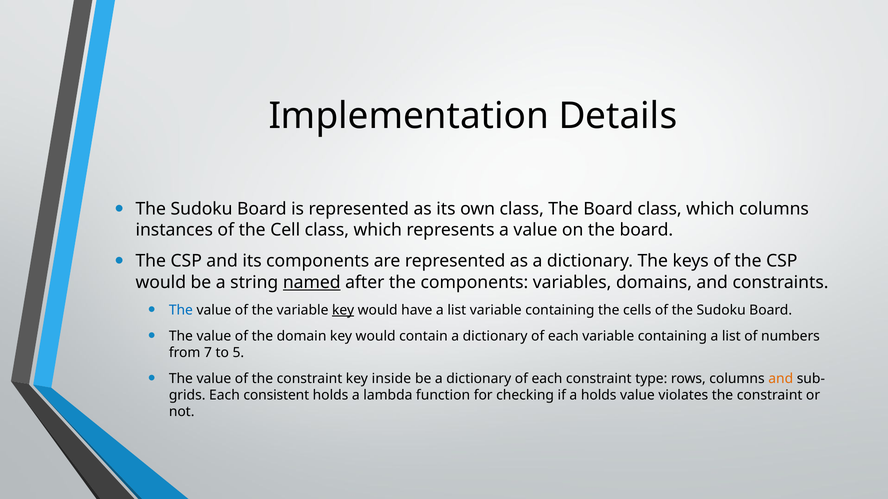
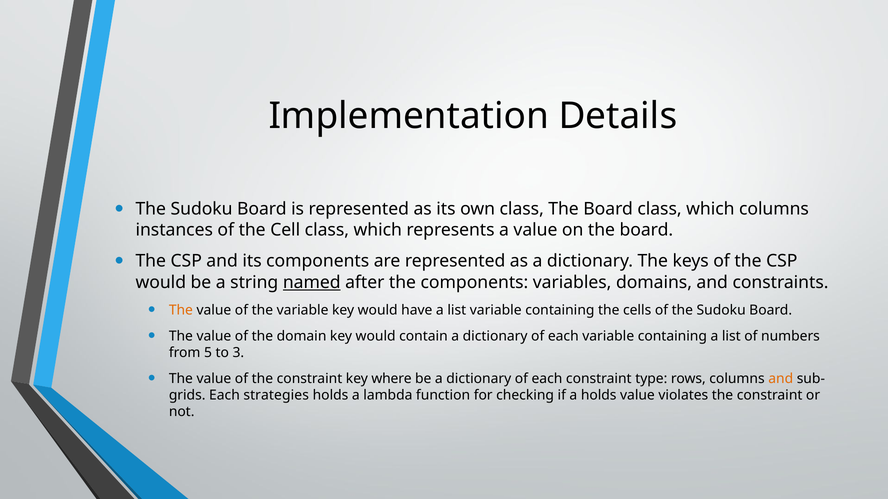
The at (181, 310) colour: blue -> orange
key at (343, 310) underline: present -> none
7: 7 -> 5
5: 5 -> 3
inside: inside -> where
consistent: consistent -> strategies
